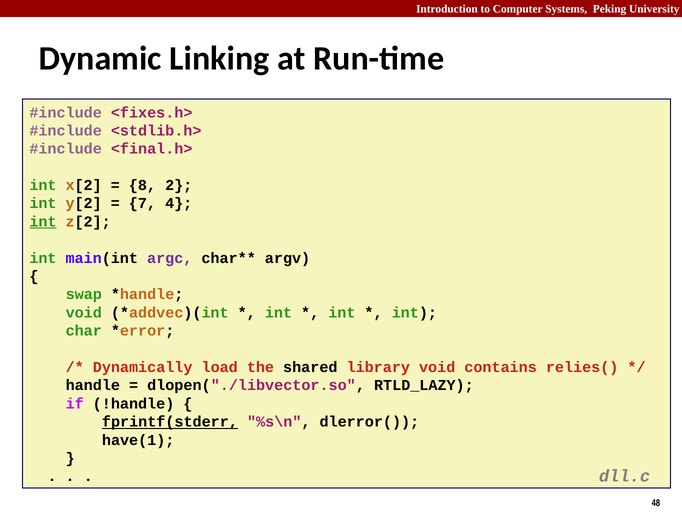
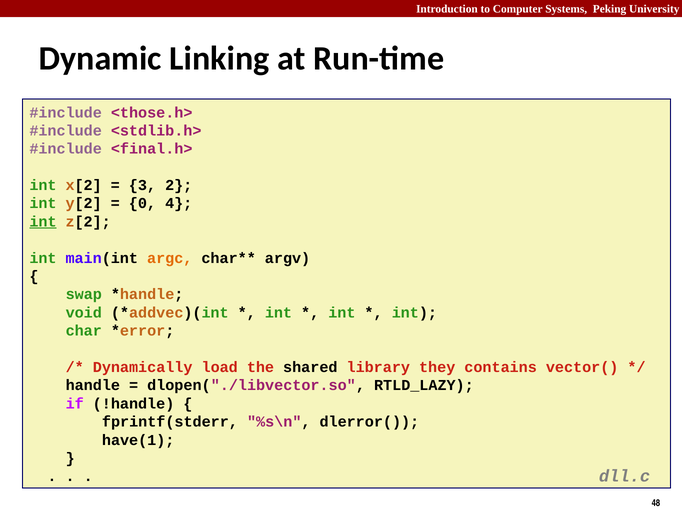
<fixes.h>: <fixes.h> -> <those.h>
8: 8 -> 3
7: 7 -> 0
argc colour: purple -> orange
library void: void -> they
relies(: relies( -> vector(
fprintf(stderr underline: present -> none
